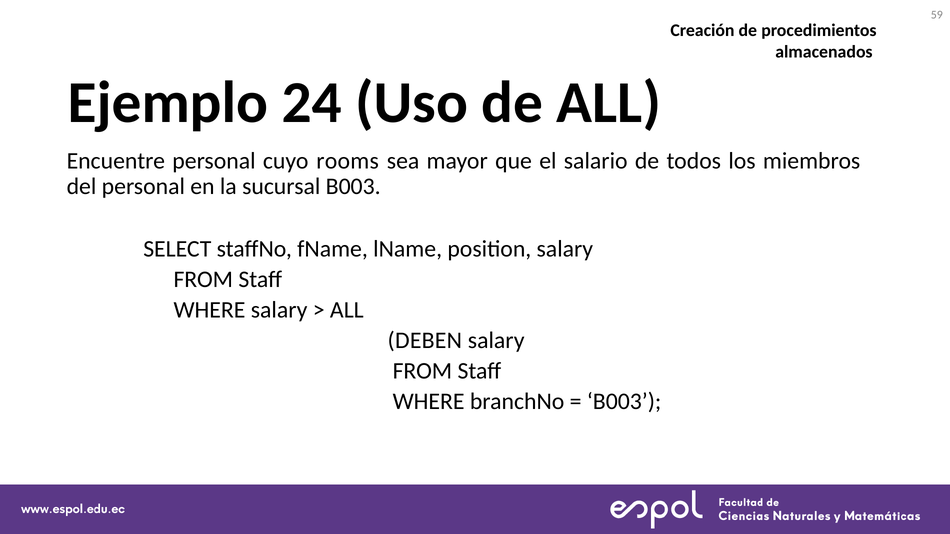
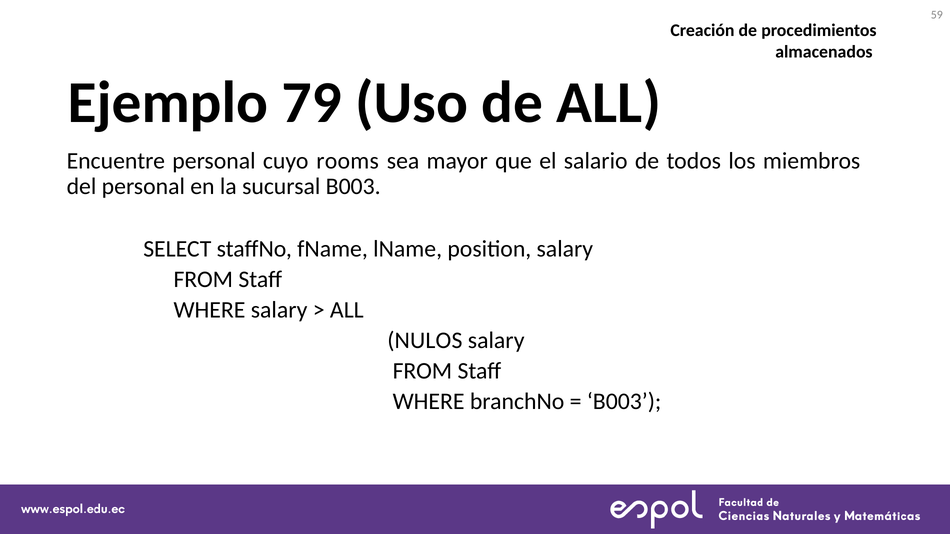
24: 24 -> 79
DEBEN: DEBEN -> NULOS
